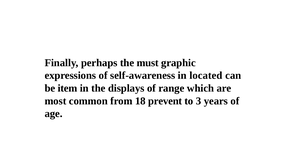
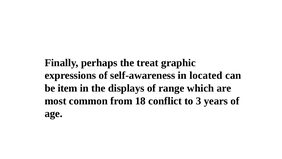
must: must -> treat
prevent: prevent -> conflict
